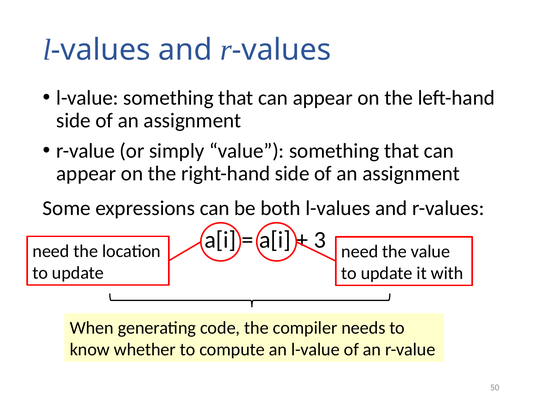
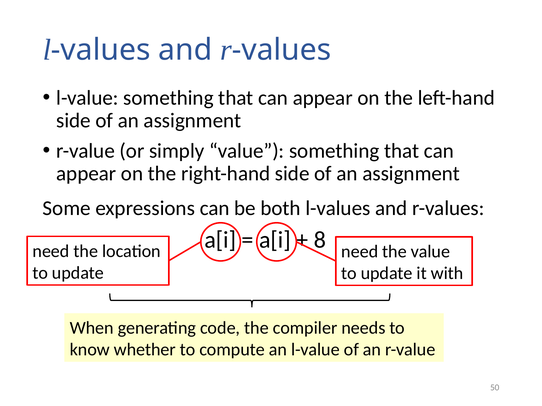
3: 3 -> 8
